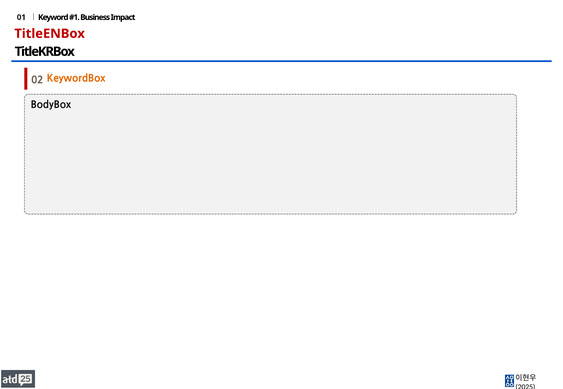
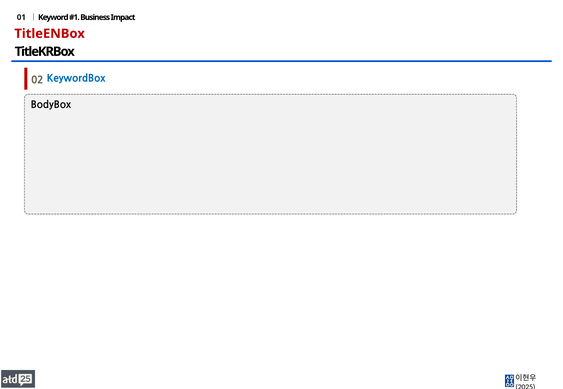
KeywordBox colour: orange -> blue
